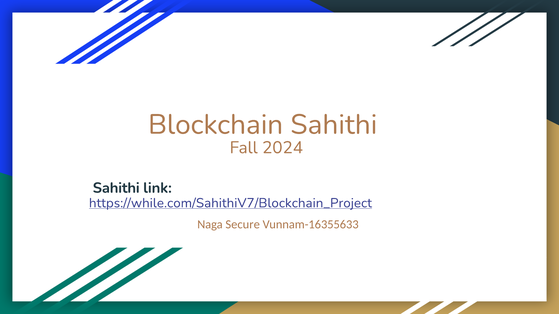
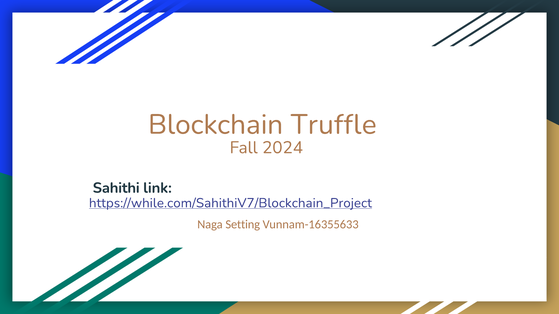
Blockchain Sahithi: Sahithi -> Truffle
Secure: Secure -> Setting
